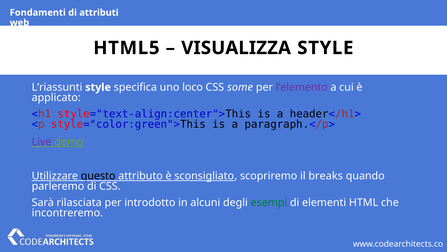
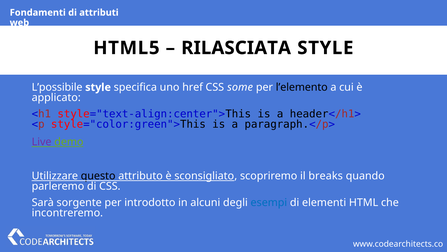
VISUALIZZA: VISUALIZZA -> RILASCIATA
L’riassunti: L’riassunti -> L’possibile
loco: loco -> href
l’elemento colour: purple -> black
rilasciata: rilasciata -> sorgente
esempi colour: green -> blue
